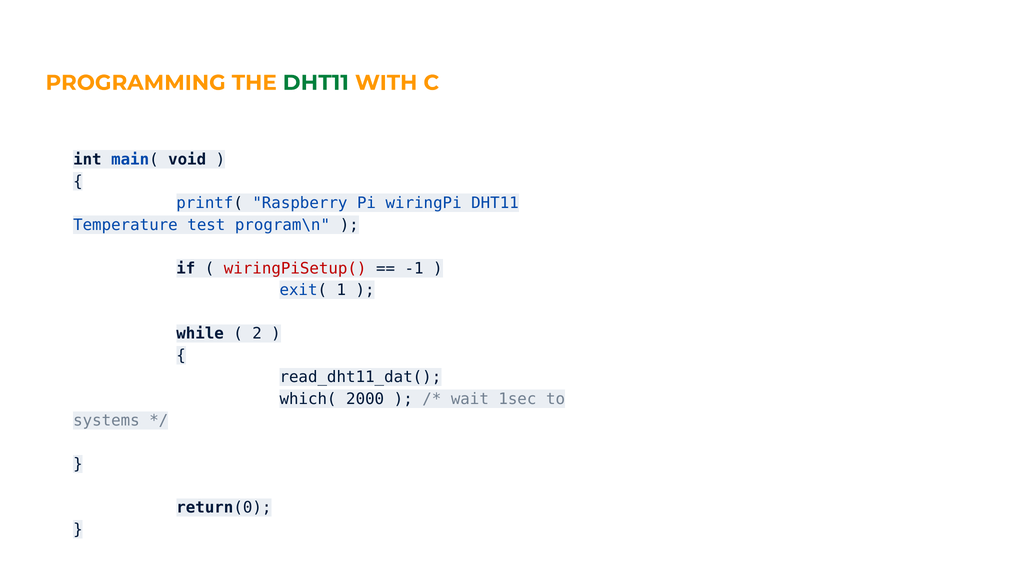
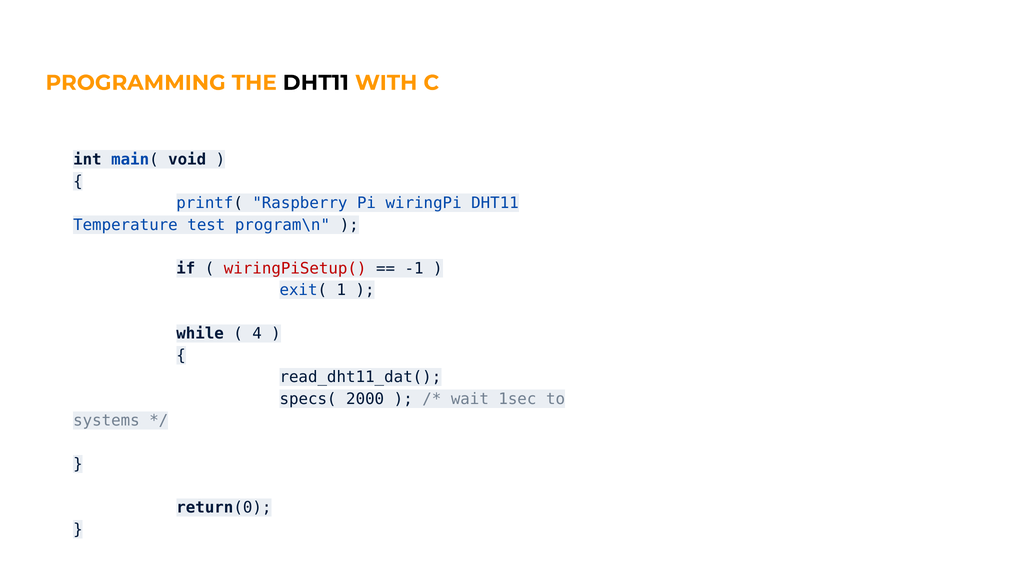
DHT11 at (316, 83) colour: green -> black
2: 2 -> 4
which(: which( -> specs(
